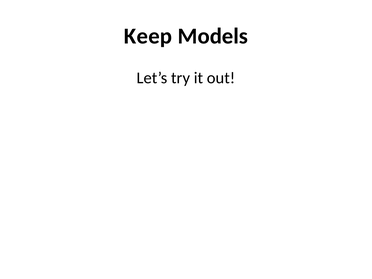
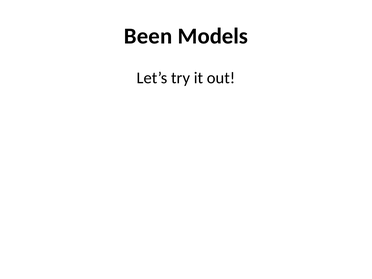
Keep: Keep -> Been
